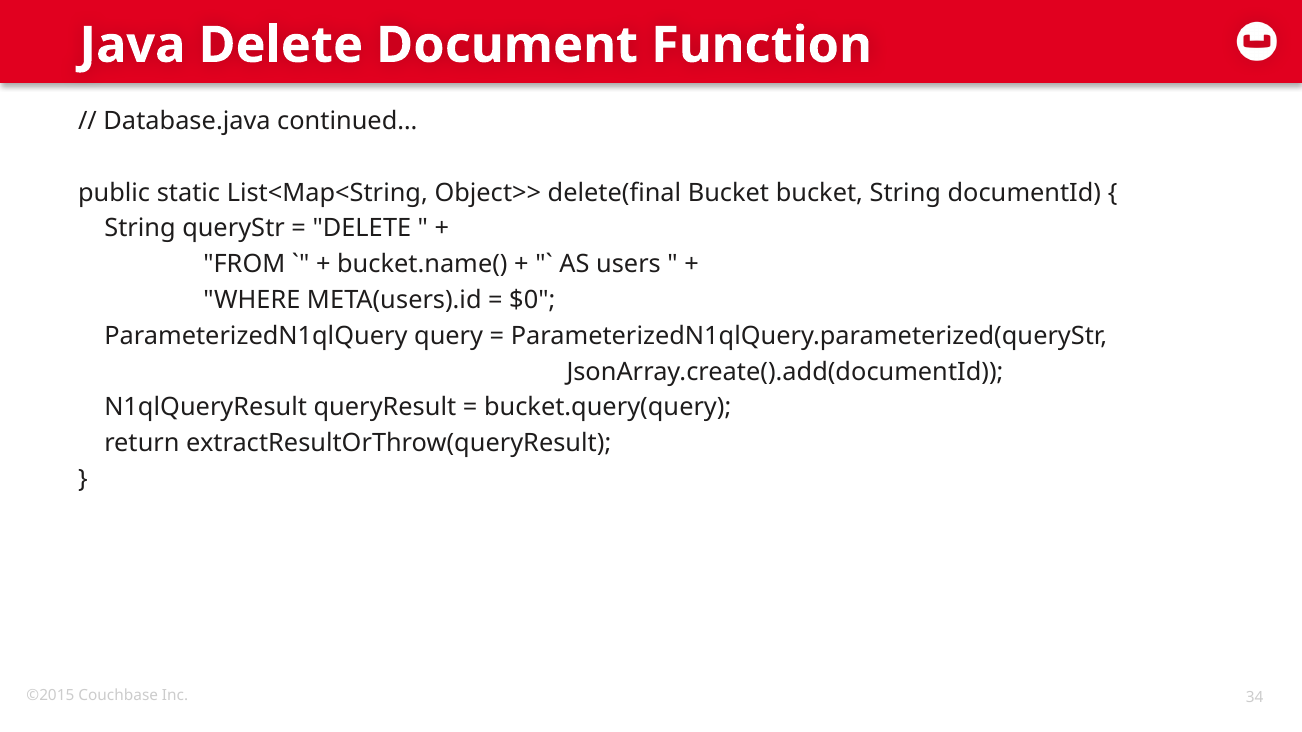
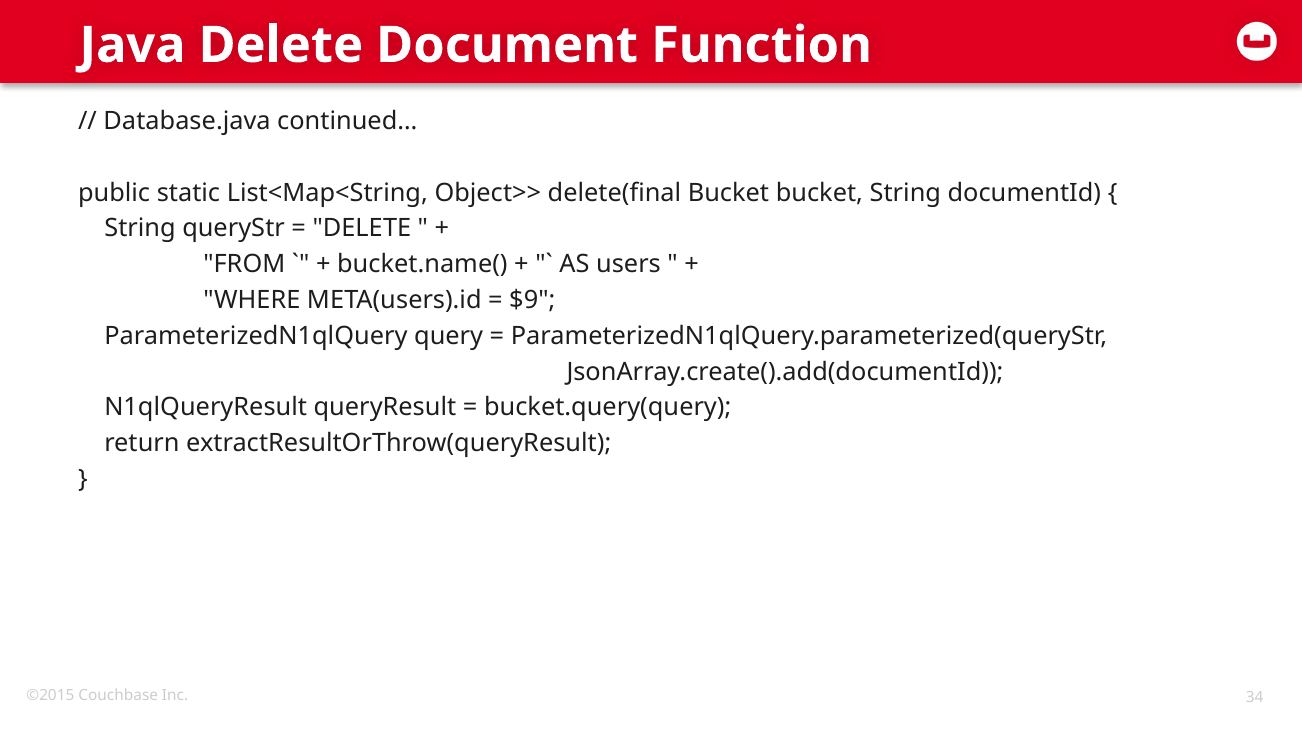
$0: $0 -> $9
